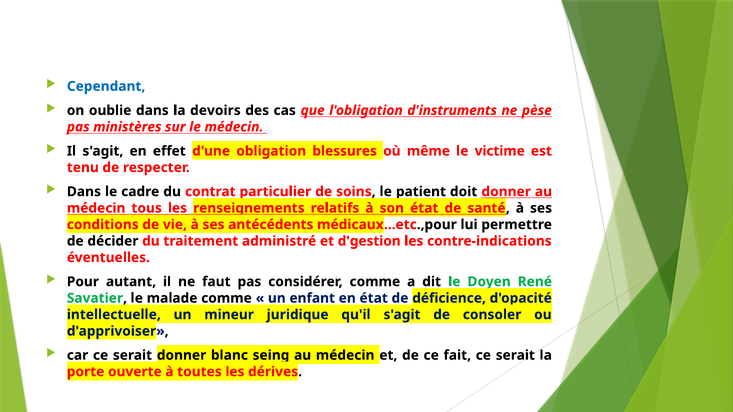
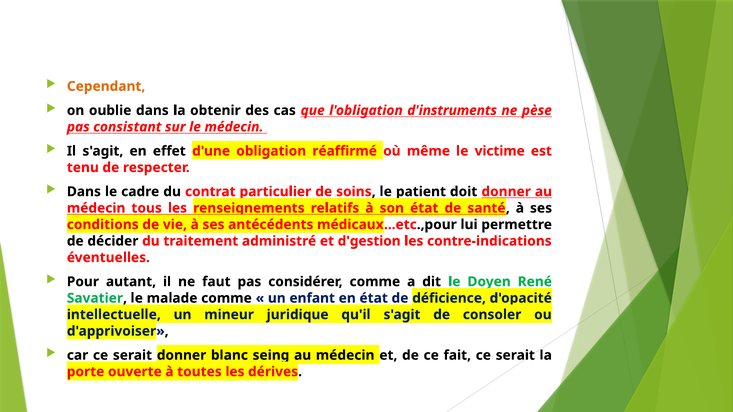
Cependant colour: blue -> orange
devoirs: devoirs -> obtenir
ministères: ministères -> consistant
blessures: blessures -> réaffirmé
